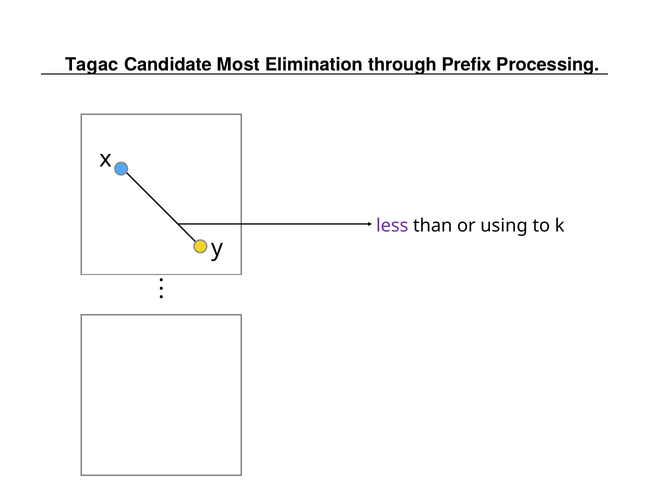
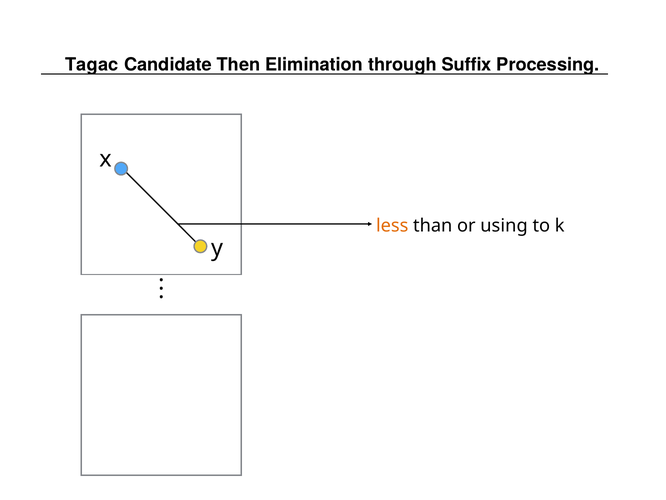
Most: Most -> Then
Prefix: Prefix -> Suffix
less colour: purple -> orange
